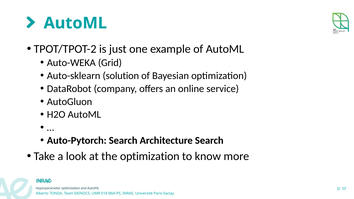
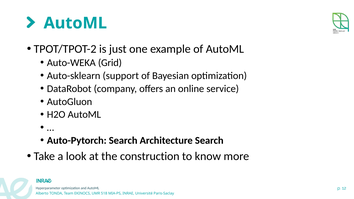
solution: solution -> support
the optimization: optimization -> construction
